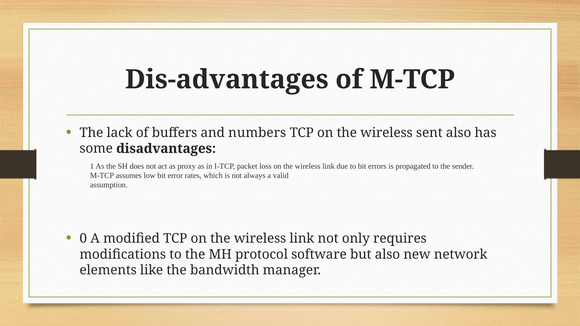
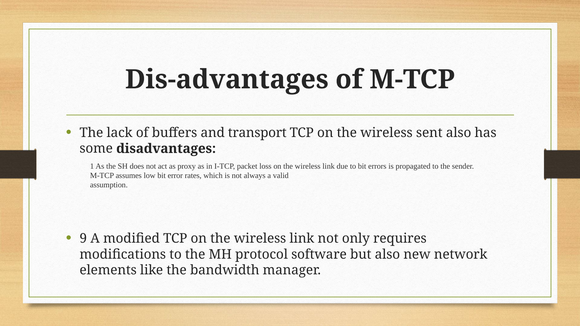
numbers: numbers -> transport
0: 0 -> 9
